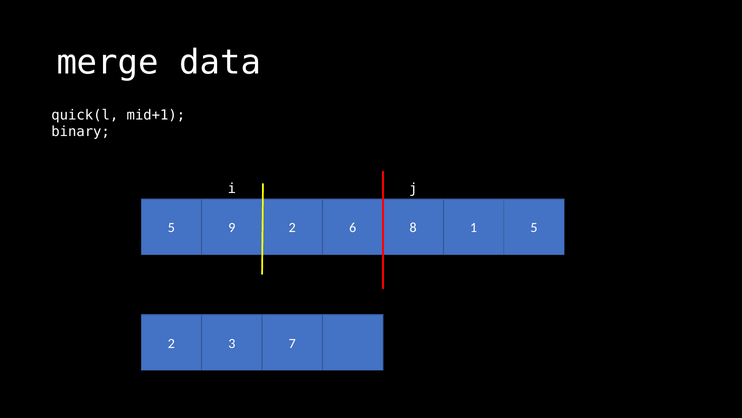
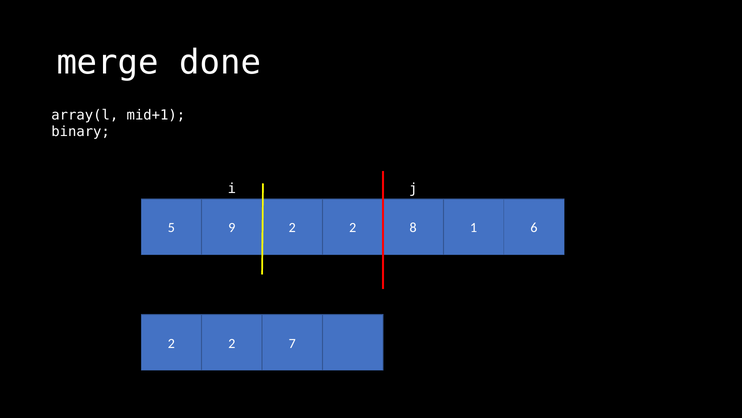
data: data -> done
quick(l: quick(l -> array(l
9 2 6: 6 -> 2
1 5: 5 -> 6
3 at (232, 343): 3 -> 2
